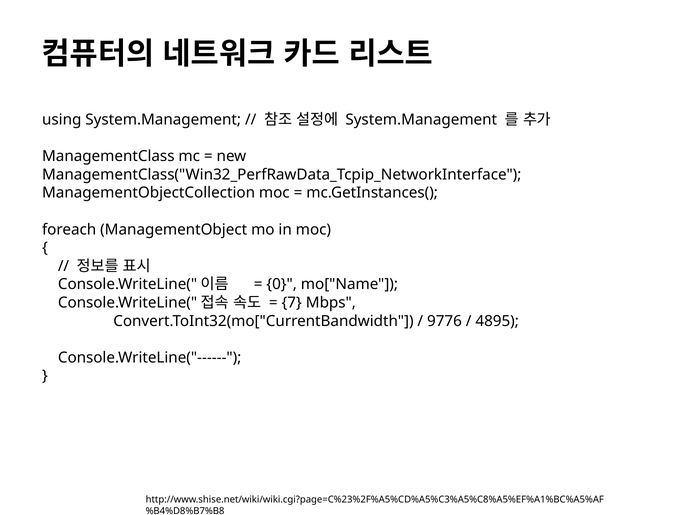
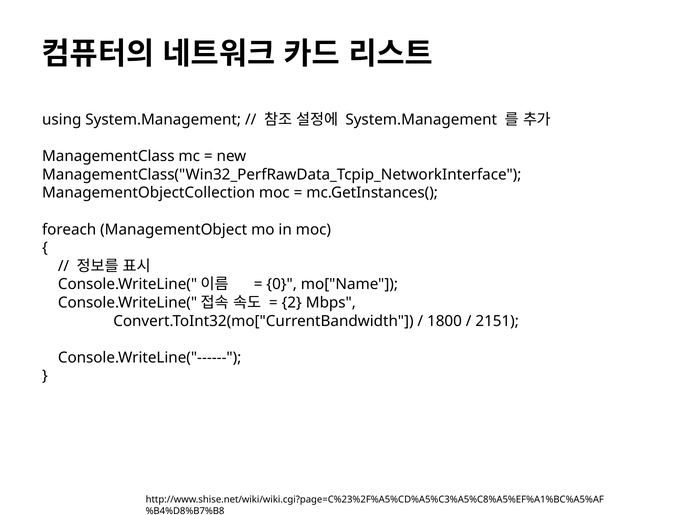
7: 7 -> 2
9776: 9776 -> 1800
4895: 4895 -> 2151
